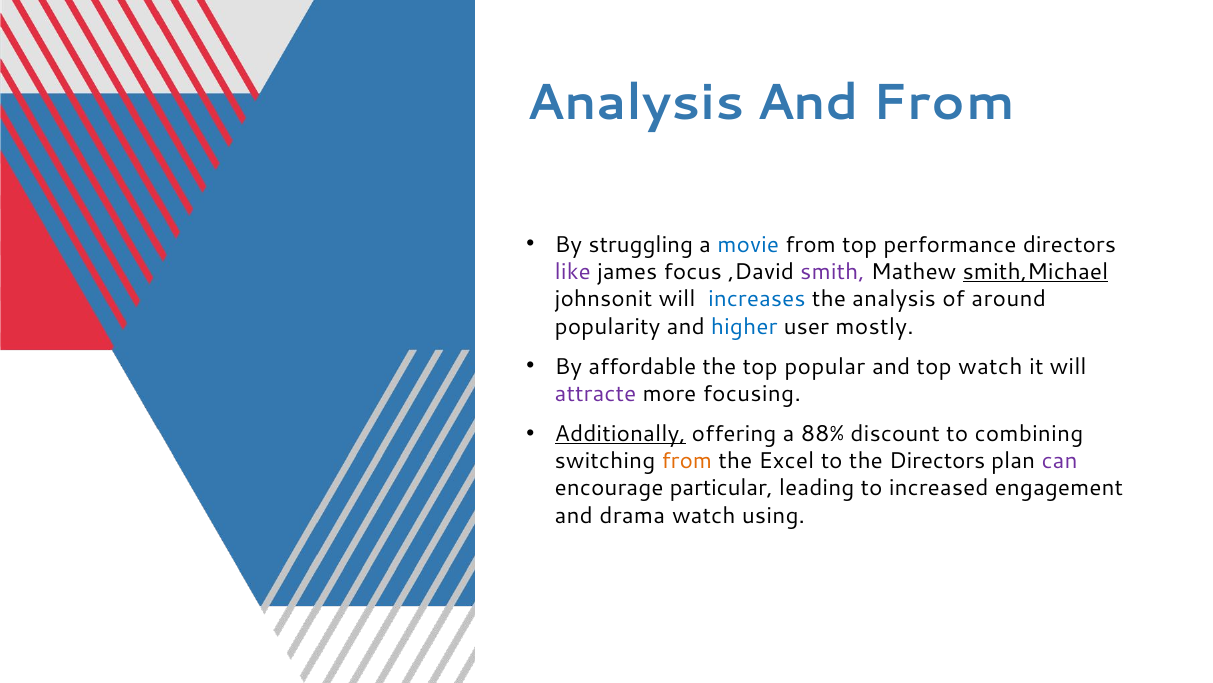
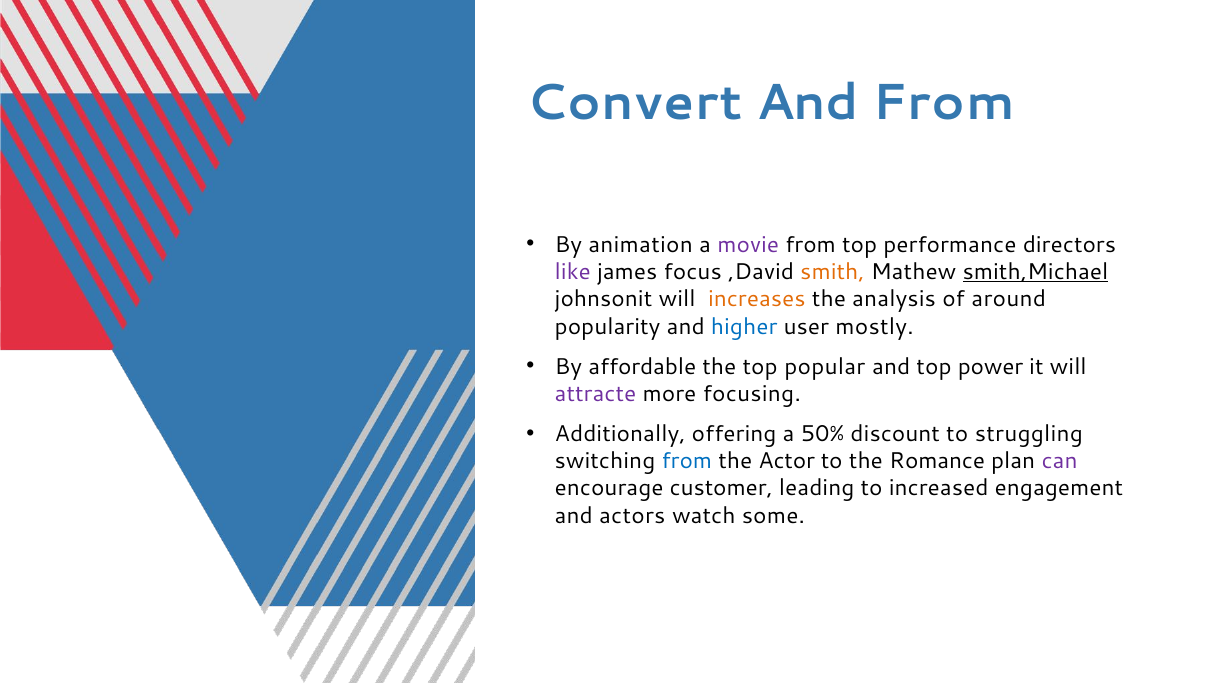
Analysis at (635, 103): Analysis -> Convert
struggling: struggling -> animation
movie colour: blue -> purple
smith colour: purple -> orange
increases colour: blue -> orange
top watch: watch -> power
Additionally underline: present -> none
88%: 88% -> 50%
combining: combining -> struggling
from at (687, 461) colour: orange -> blue
Excel: Excel -> Actor
the Directors: Directors -> Romance
particular: particular -> customer
drama: drama -> actors
using: using -> some
